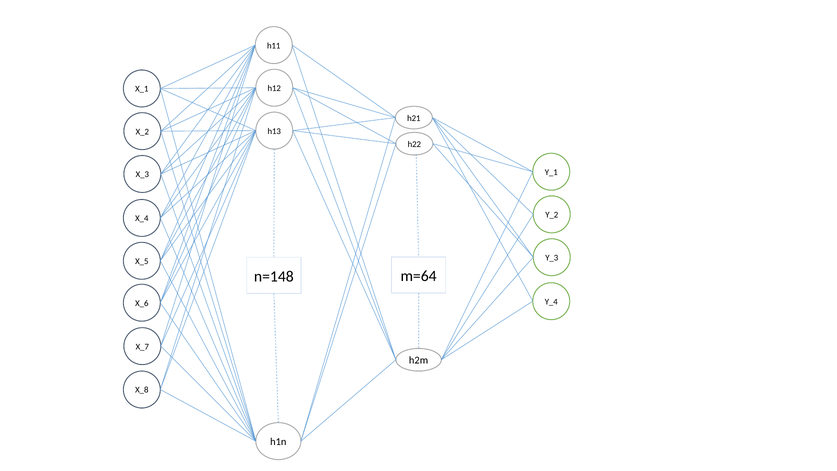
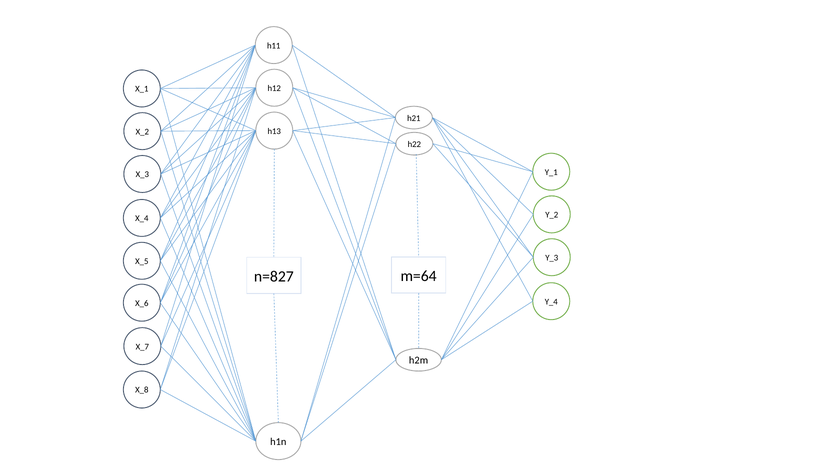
n=148: n=148 -> n=827
